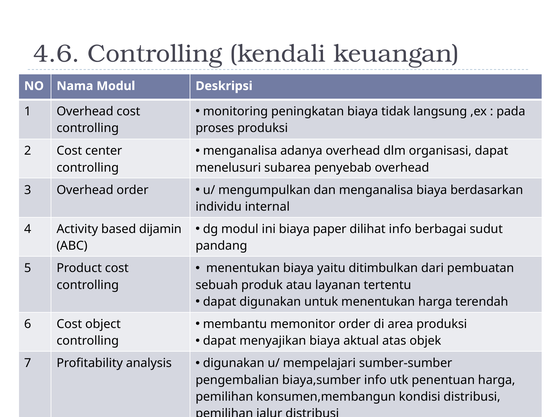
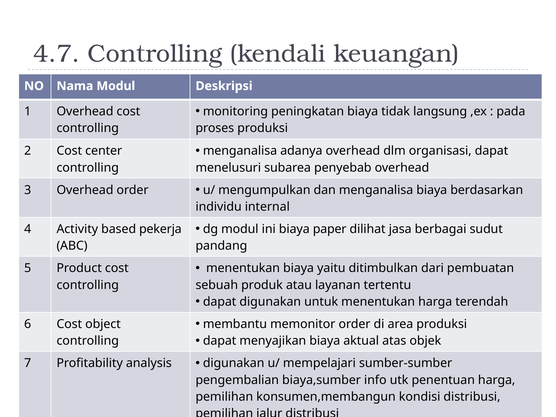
4.6: 4.6 -> 4.7
dilihat info: info -> jasa
dijamin: dijamin -> pekerja
